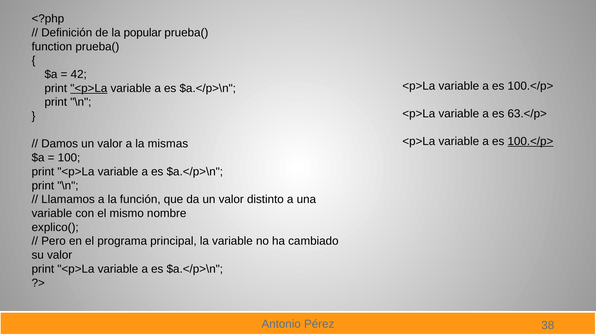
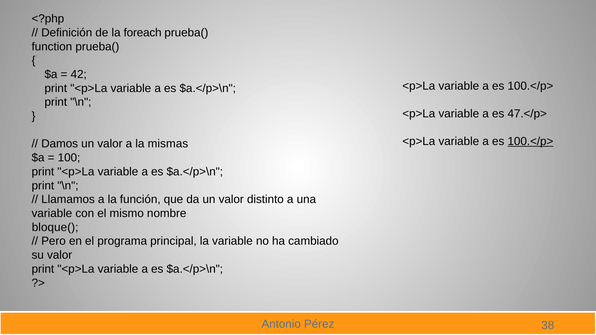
popular: popular -> foreach
<p>La at (89, 88) underline: present -> none
63.</p>: 63.</p> -> 47.</p>
explico(: explico( -> bloque(
